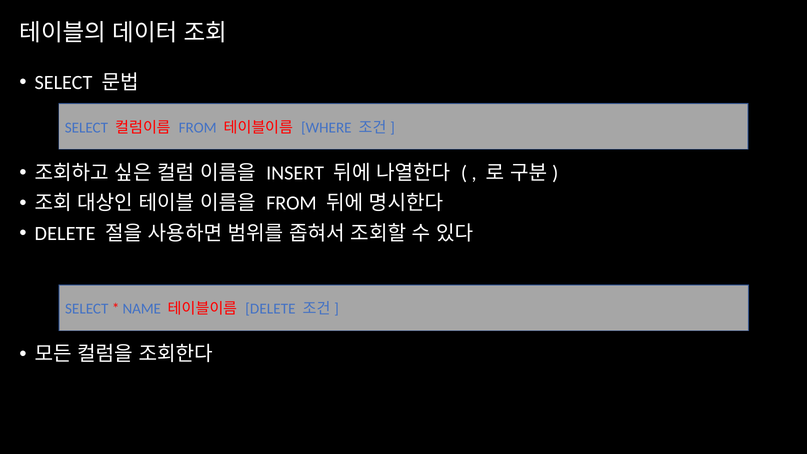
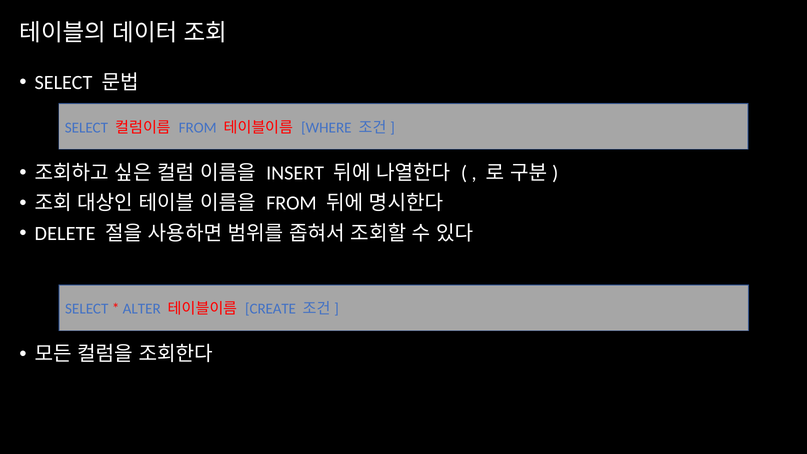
NAME: NAME -> ALTER
DELETE at (270, 309): DELETE -> CREATE
